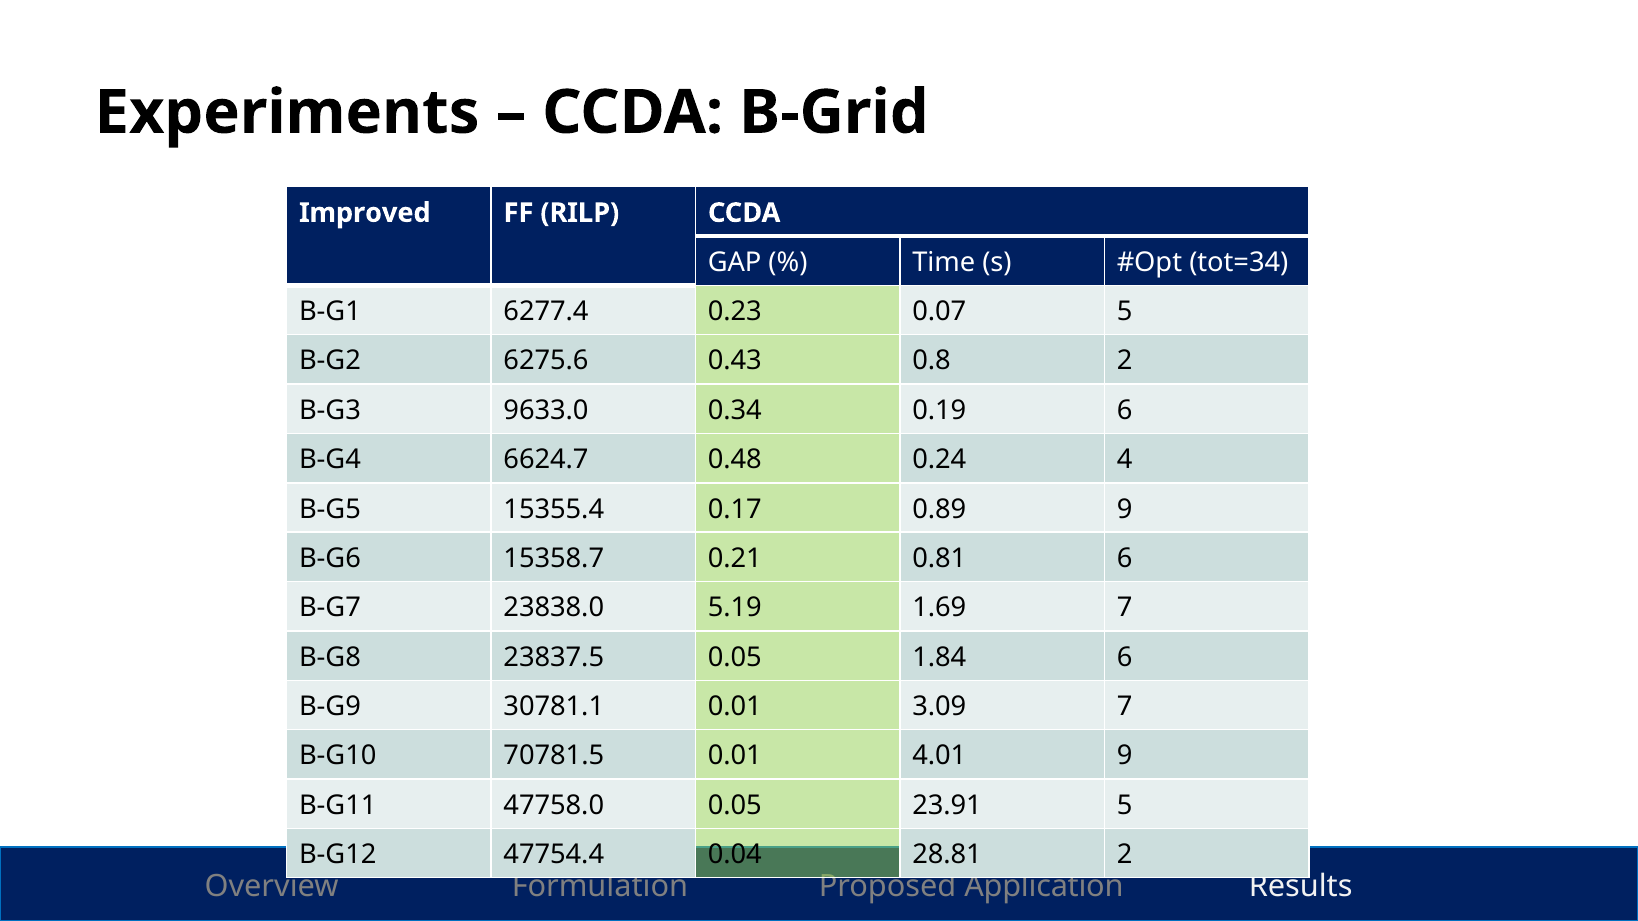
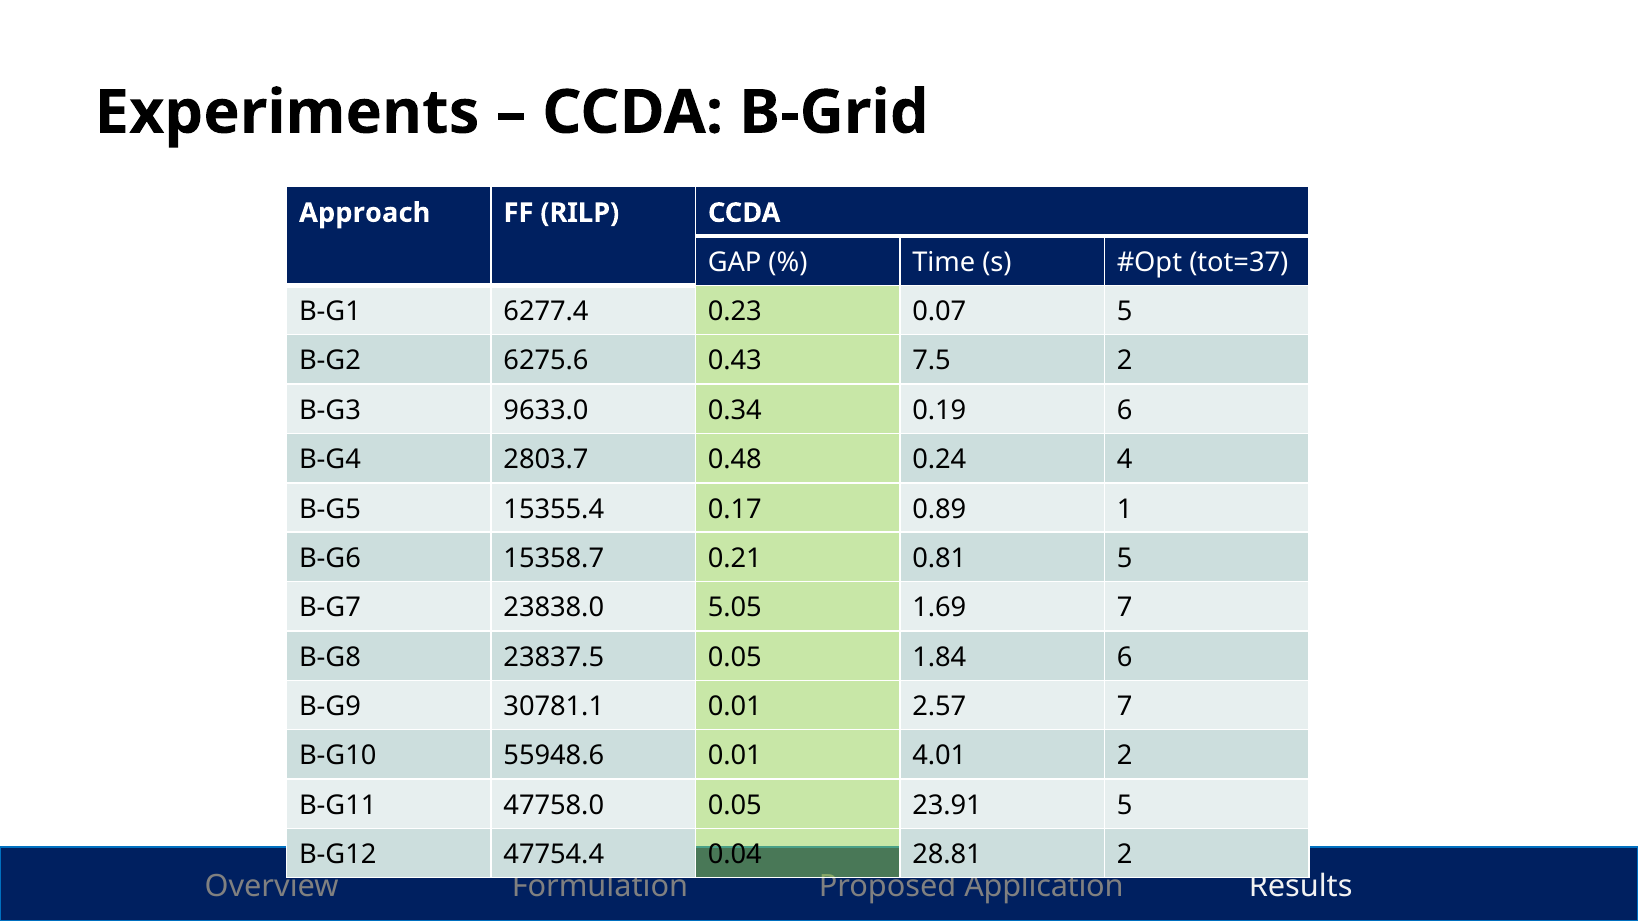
Improved: Improved -> Approach
tot=34: tot=34 -> tot=37
0.8: 0.8 -> 7.5
6624.7: 6624.7 -> 2803.7
0.89 9: 9 -> 1
0.81 6: 6 -> 5
5.19: 5.19 -> 5.05
3.09: 3.09 -> 2.57
70781.5: 70781.5 -> 55948.6
4.01 9: 9 -> 2
